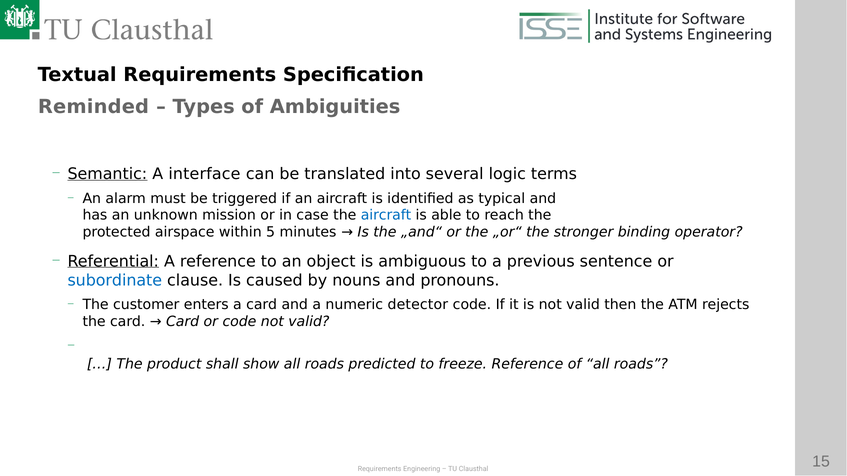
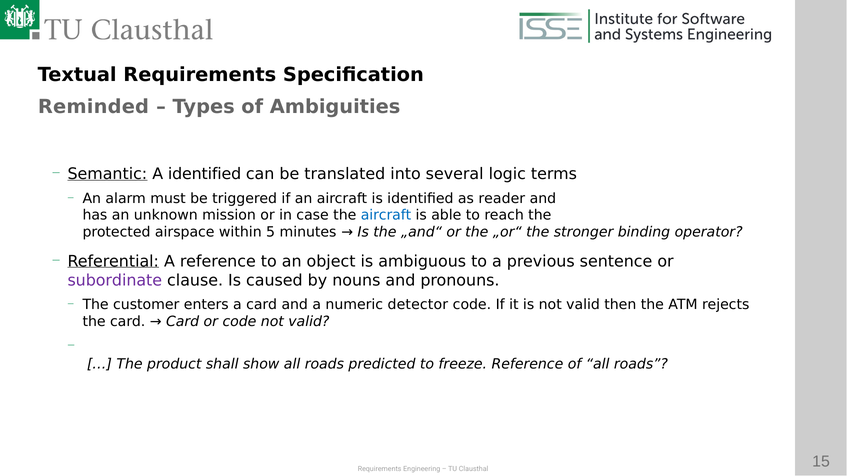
A interface: interface -> identified
typical: typical -> reader
subordinate colour: blue -> purple
